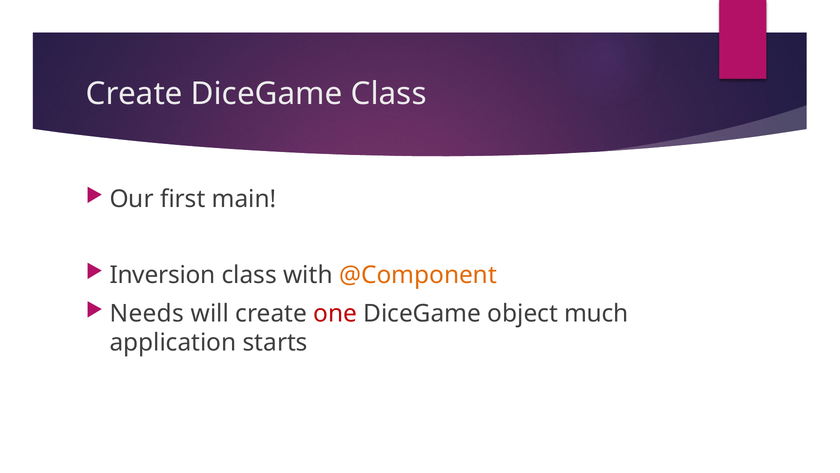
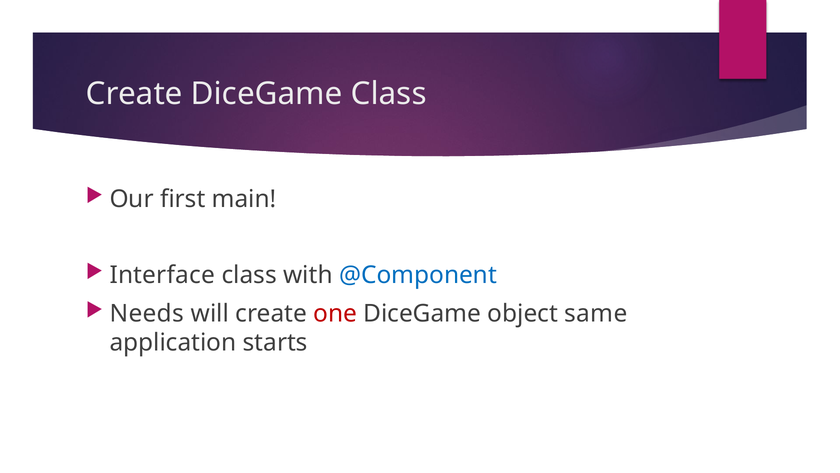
Inversion: Inversion -> Interface
@Component colour: orange -> blue
much: much -> same
